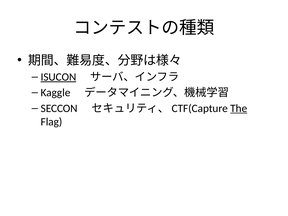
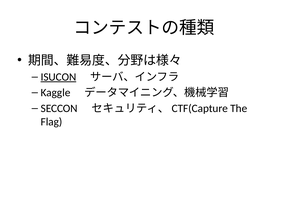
The underline: present -> none
